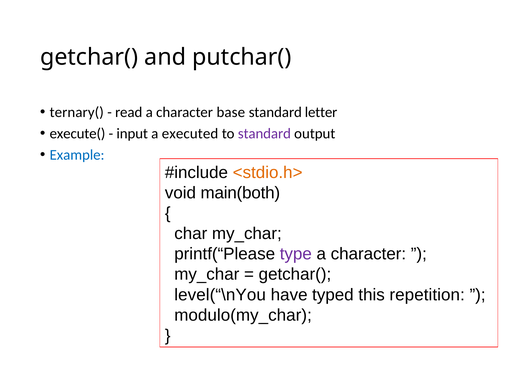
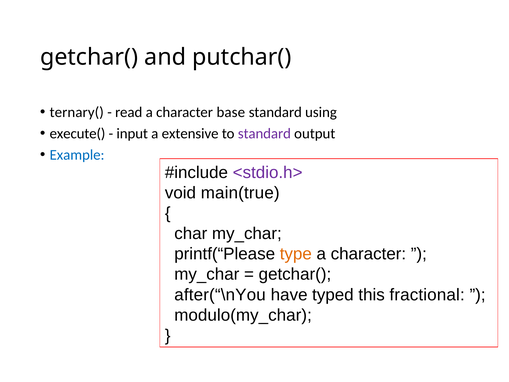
letter: letter -> using
executed: executed -> extensive
<stdio.h> colour: orange -> purple
main(both: main(both -> main(true
type colour: purple -> orange
level(“\nYou: level(“\nYou -> after(“\nYou
repetition: repetition -> fractional
